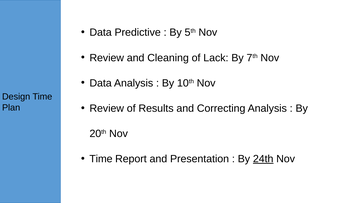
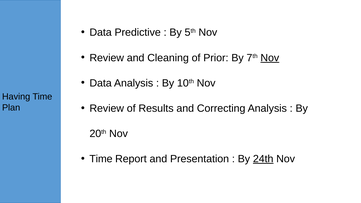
Lack: Lack -> Prior
Nov at (270, 58) underline: none -> present
Design: Design -> Having
